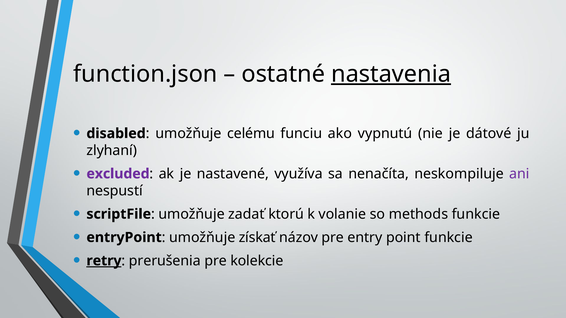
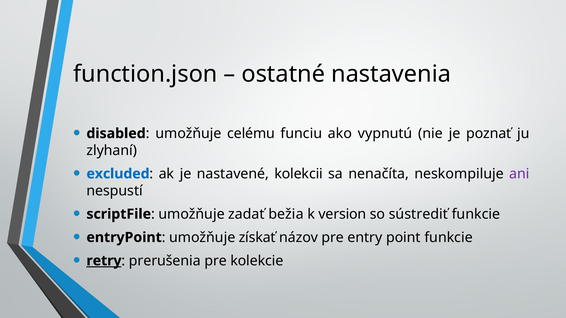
nastavenia underline: present -> none
dátové: dátové -> poznať
excluded colour: purple -> blue
využíva: využíva -> kolekcii
ktorú: ktorú -> bežia
volanie: volanie -> version
methods: methods -> sústrediť
